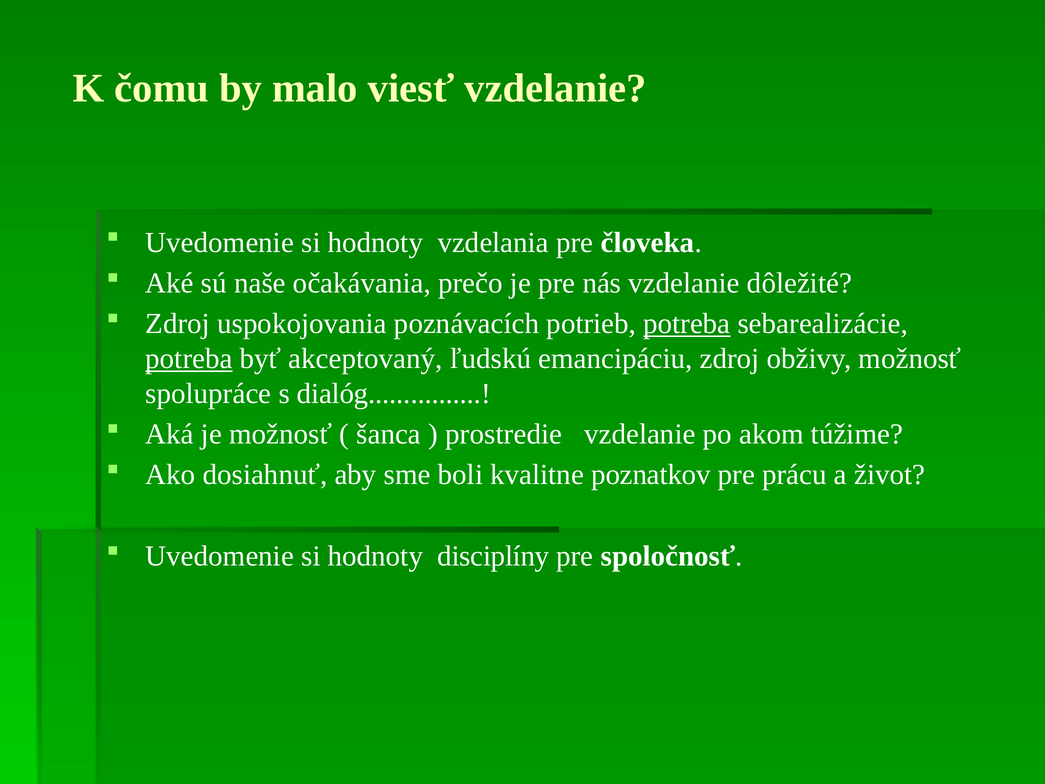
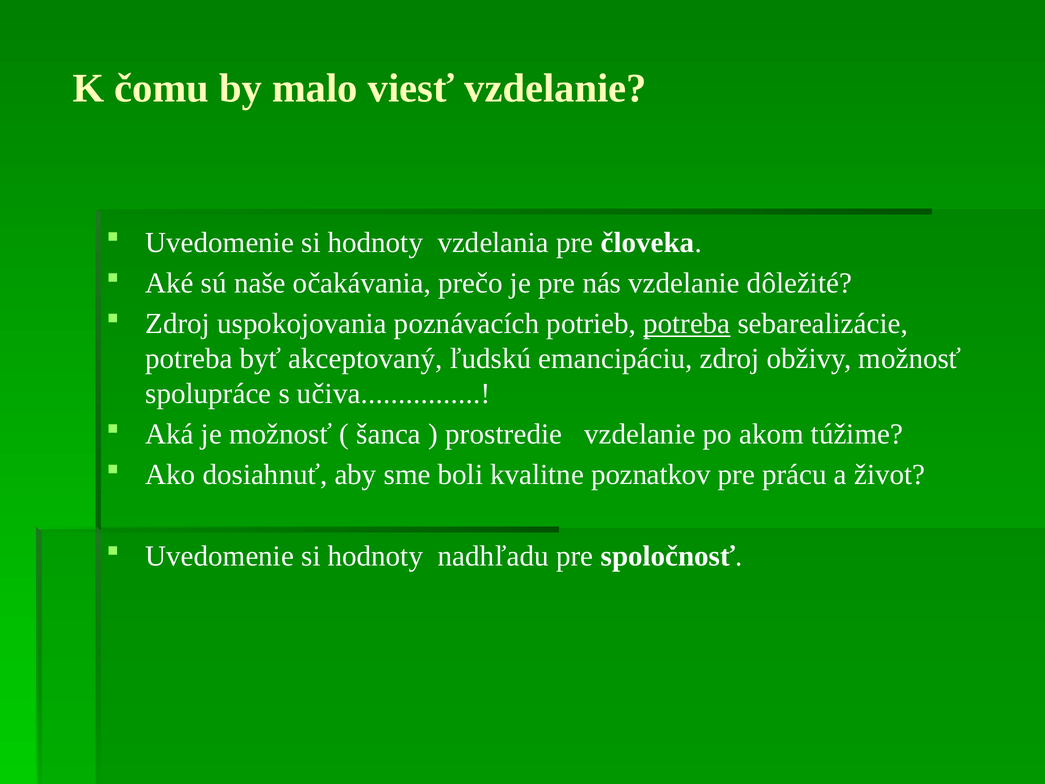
potreba at (189, 359) underline: present -> none
dialóg: dialóg -> učiva
disciplíny: disciplíny -> nadhľadu
